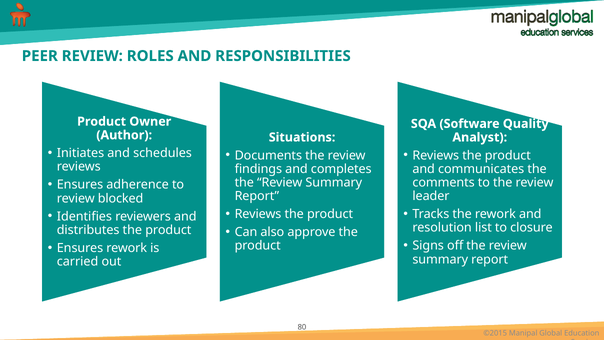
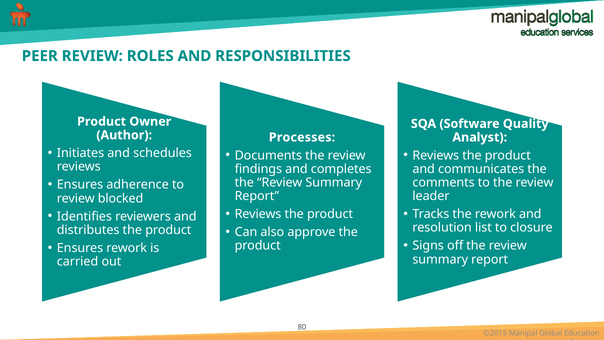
Situations: Situations -> Processes
